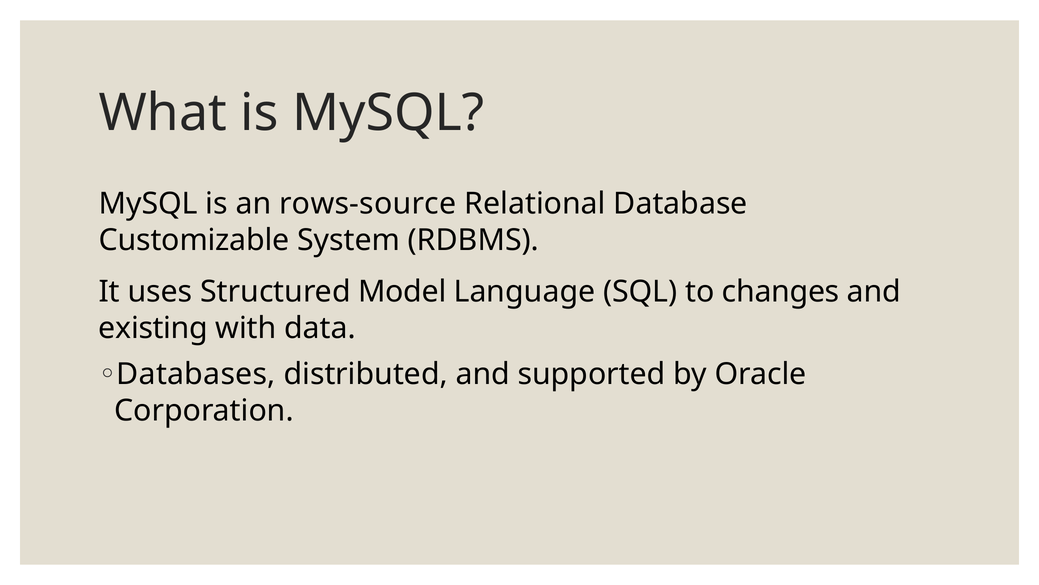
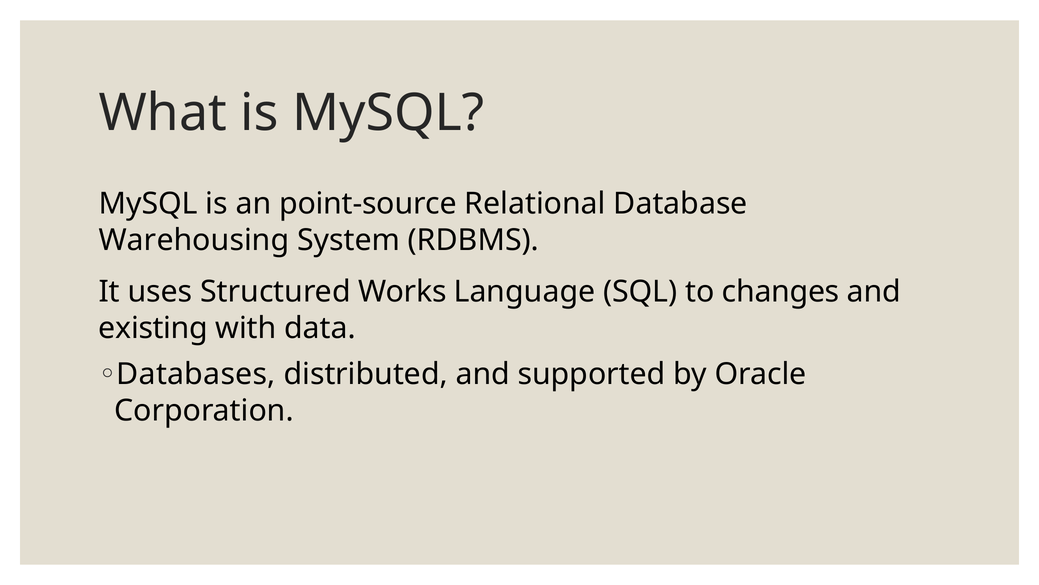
rows-source: rows-source -> point-source
Customizable: Customizable -> Warehousing
Model: Model -> Works
